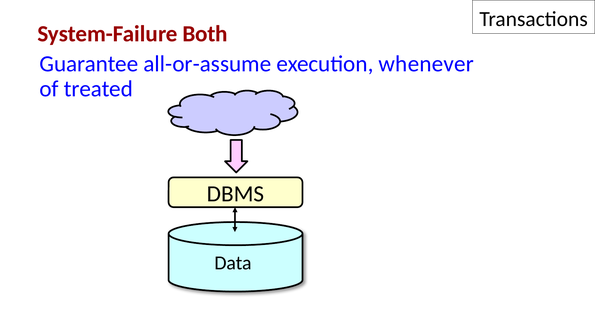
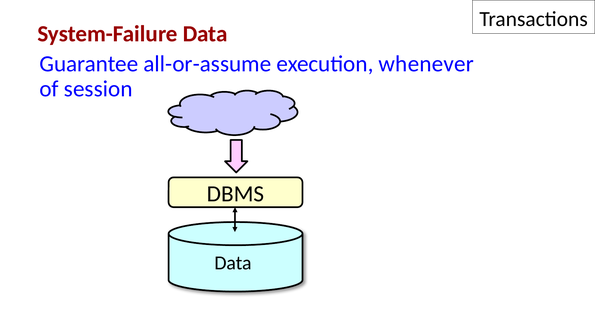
System-Failure Both: Both -> Data
treated: treated -> session
